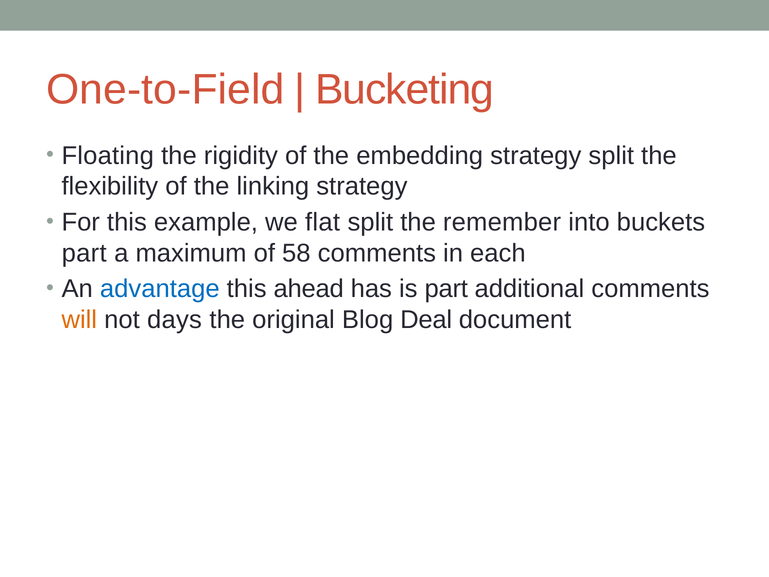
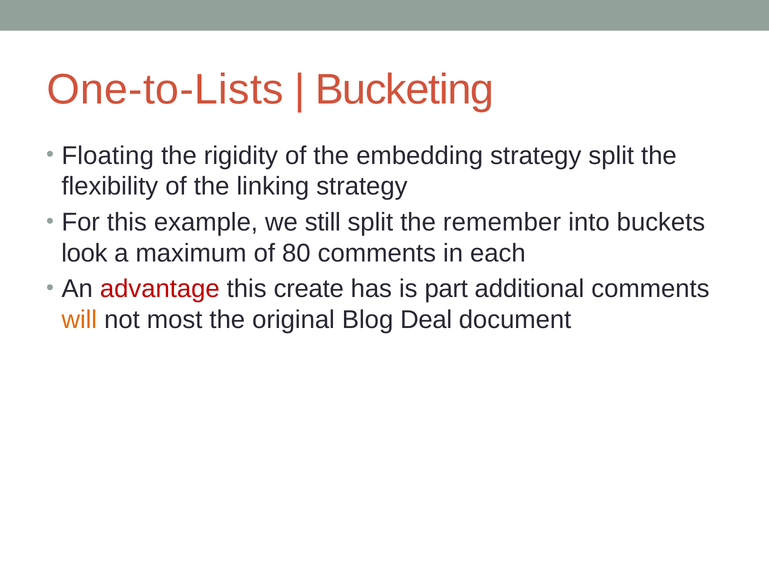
One-to-Field: One-to-Field -> One-to-Lists
flat: flat -> still
part at (84, 253): part -> look
58: 58 -> 80
advantage colour: blue -> red
ahead: ahead -> create
days: days -> most
